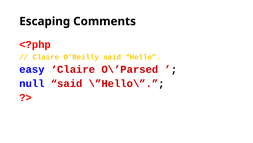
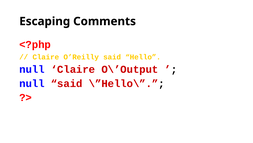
easy at (32, 69): easy -> null
O\’Parsed: O\’Parsed -> O\’Output
